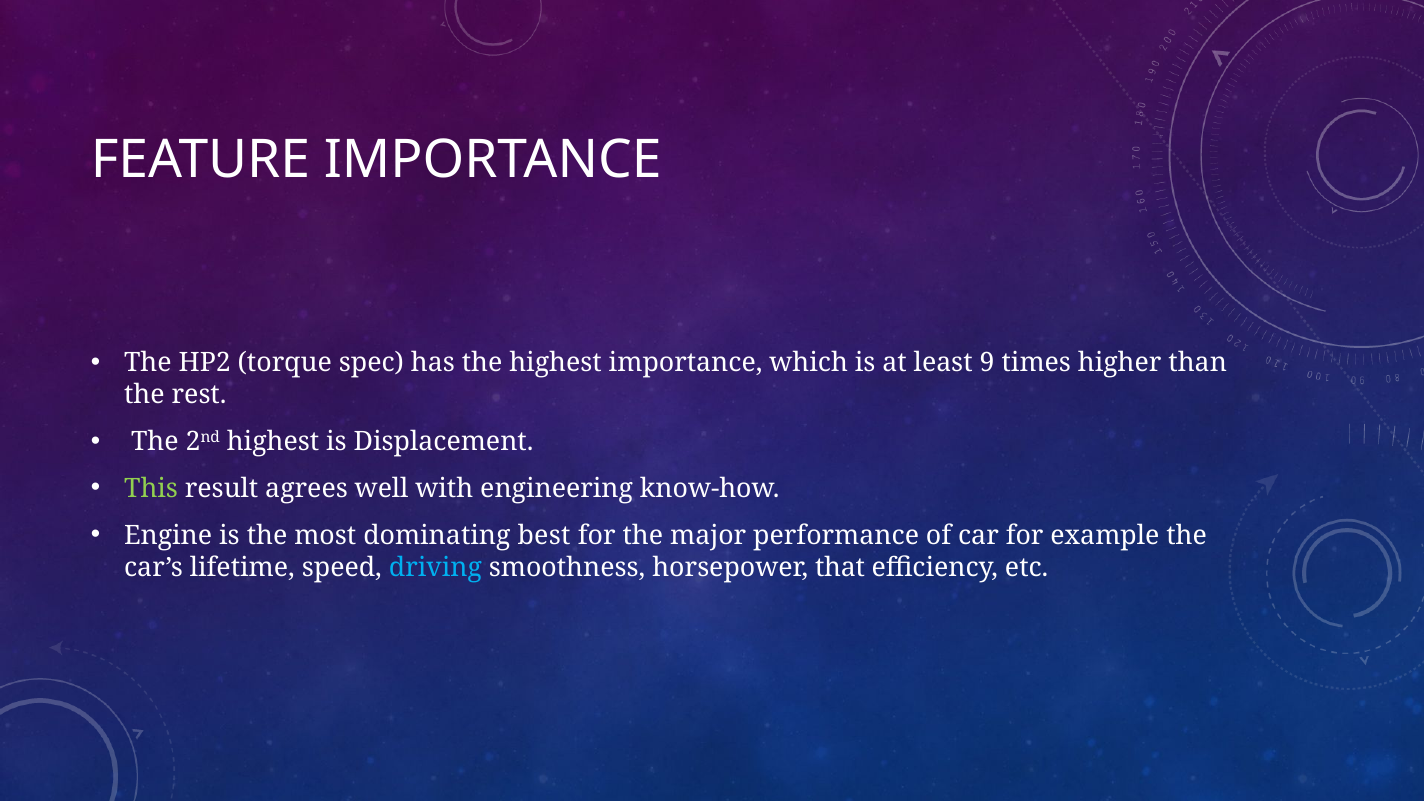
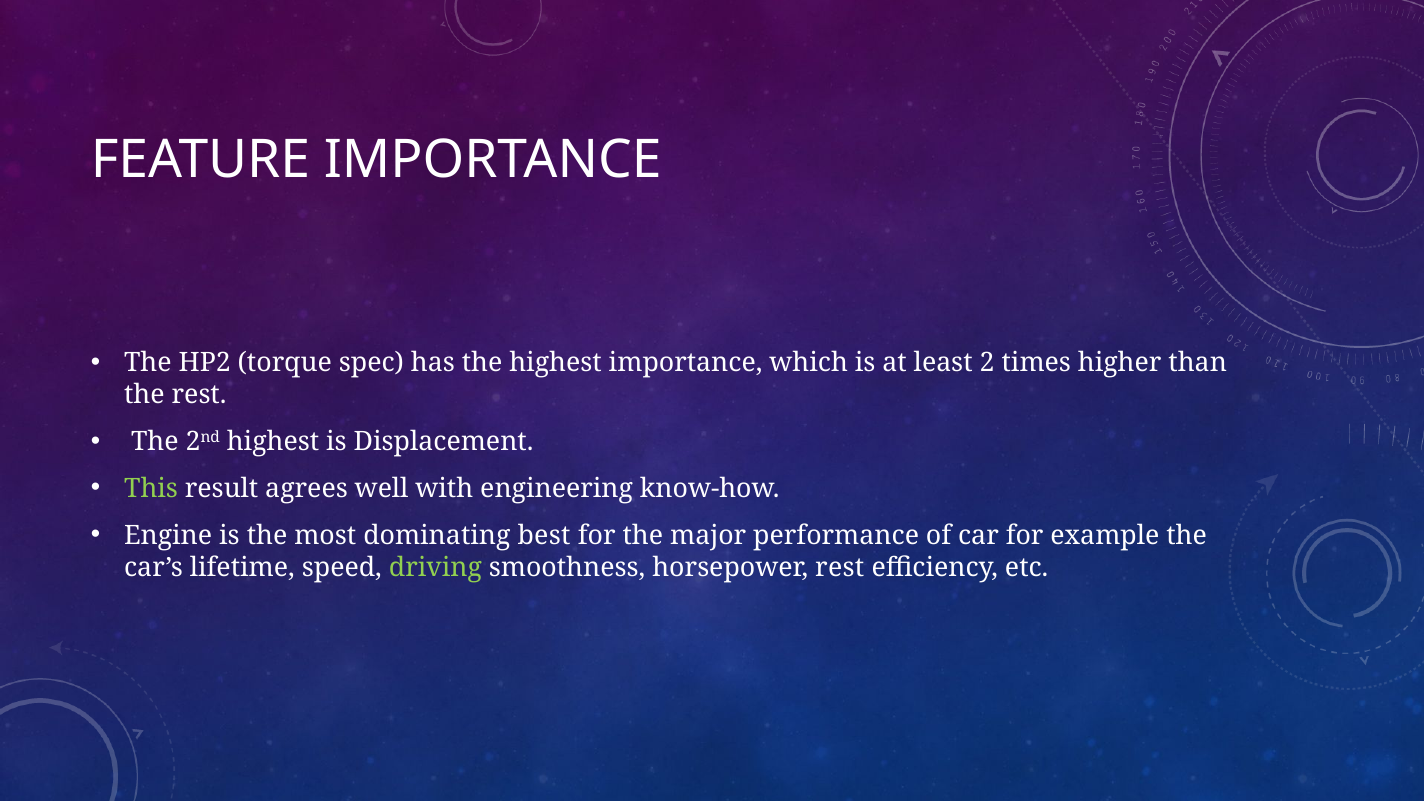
9: 9 -> 2
driving colour: light blue -> light green
horsepower that: that -> rest
